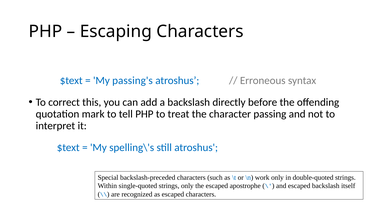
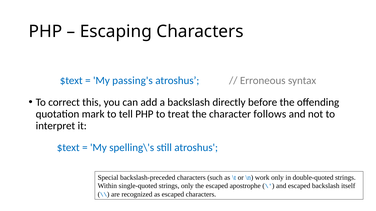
passing: passing -> follows
